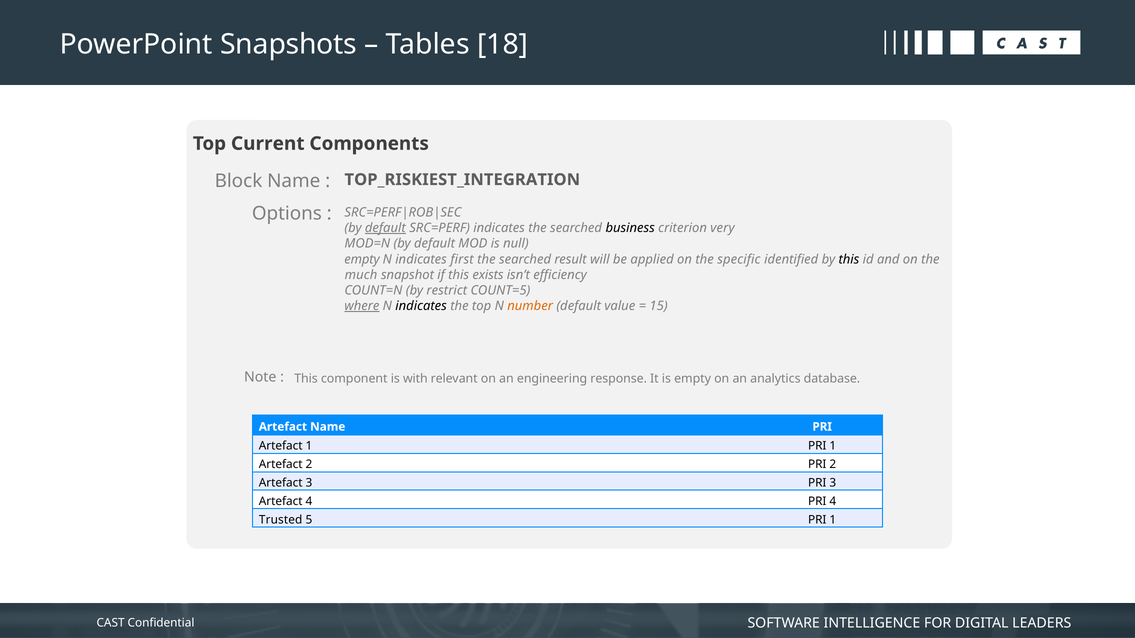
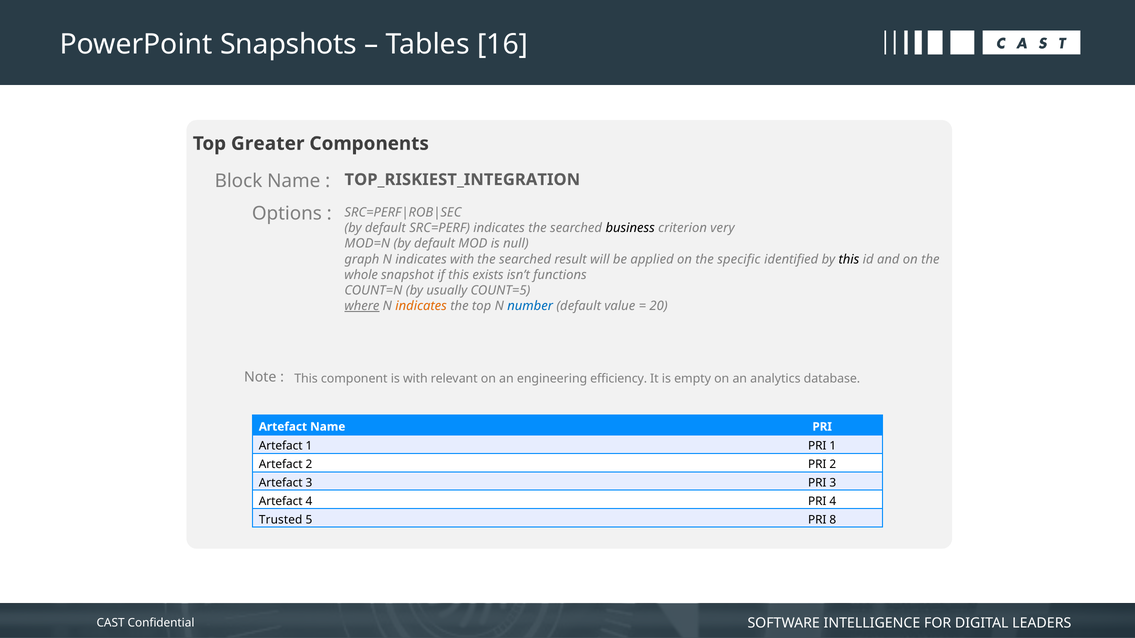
18: 18 -> 16
Current: Current -> Greater
default at (385, 228) underline: present -> none
empty at (362, 259): empty -> graph
indicates first: first -> with
much: much -> whole
efficiency: efficiency -> functions
restrict: restrict -> usually
indicates at (421, 306) colour: black -> orange
number colour: orange -> blue
15: 15 -> 20
response: response -> efficiency
5 PRI 1: 1 -> 8
